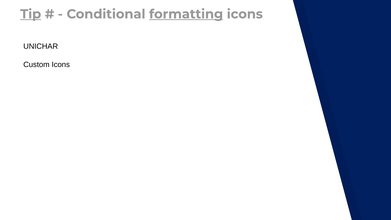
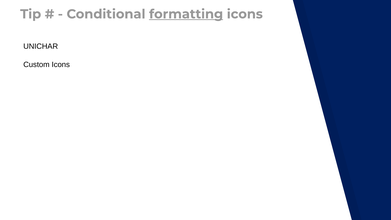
Tip underline: present -> none
